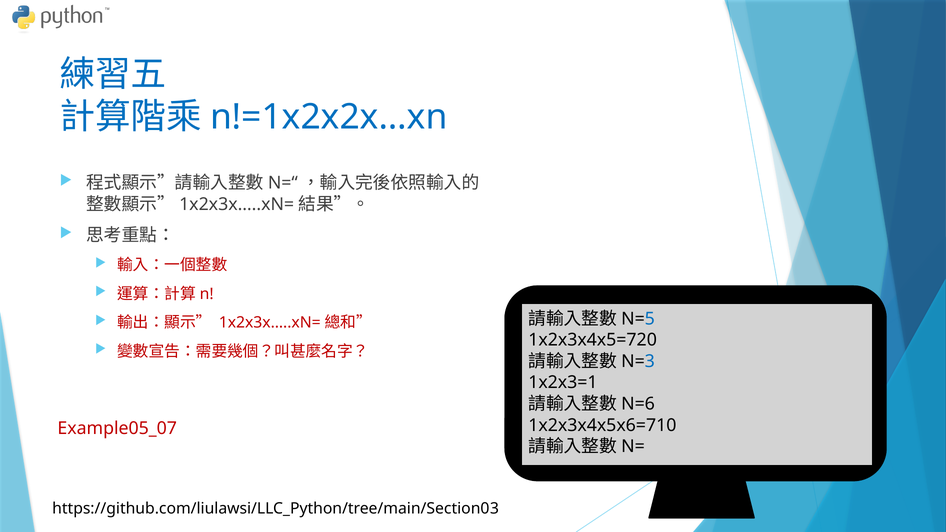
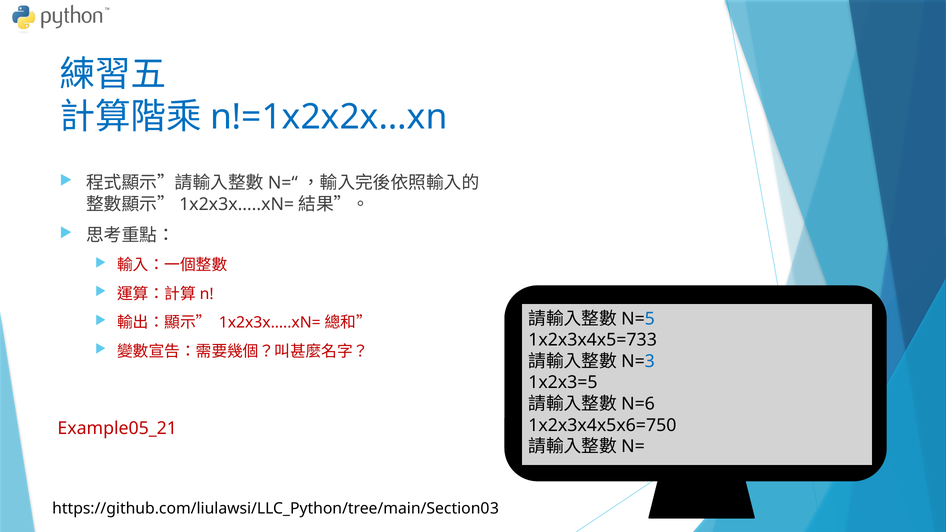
1x2x3x4x5=720: 1x2x3x4x5=720 -> 1x2x3x4x5=733
1x2x3=1: 1x2x3=1 -> 1x2x3=5
1x2x3x4x5x6=710: 1x2x3x4x5x6=710 -> 1x2x3x4x5x6=750
Example05_07: Example05_07 -> Example05_21
